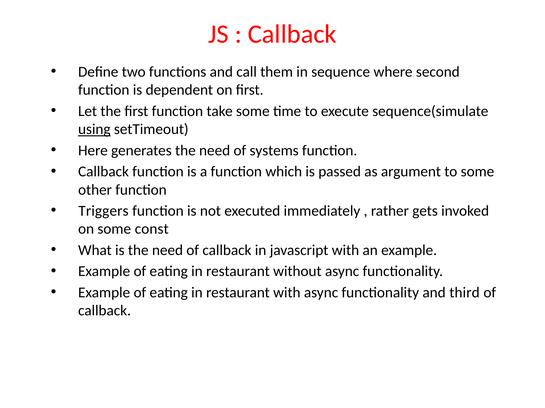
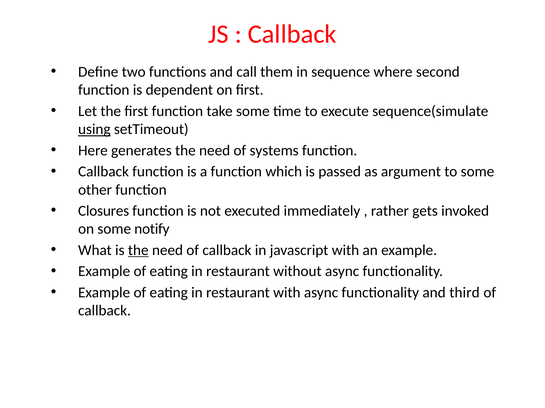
Triggers: Triggers -> Closures
const: const -> notify
the at (138, 251) underline: none -> present
